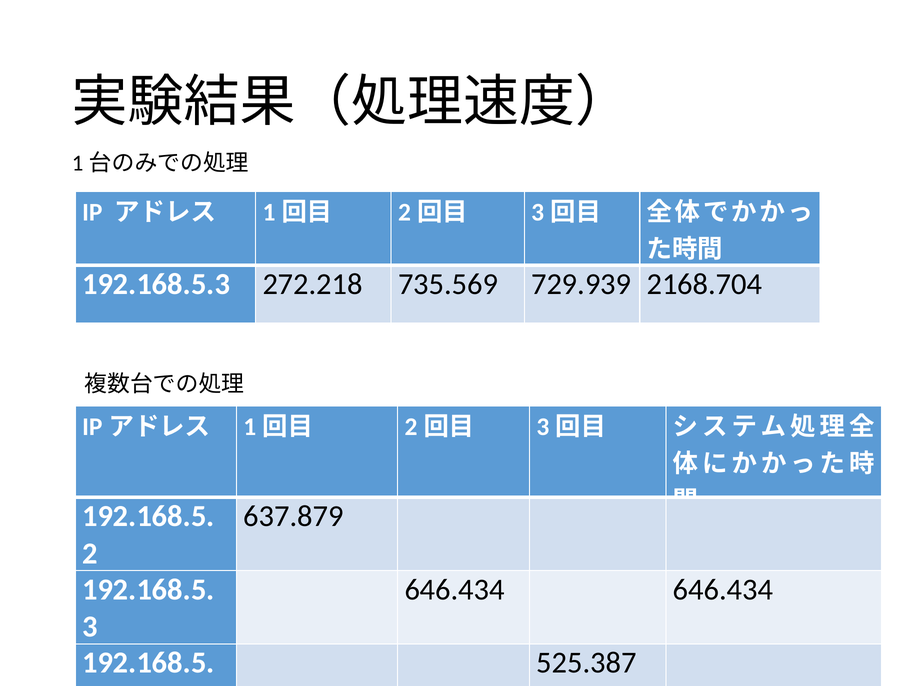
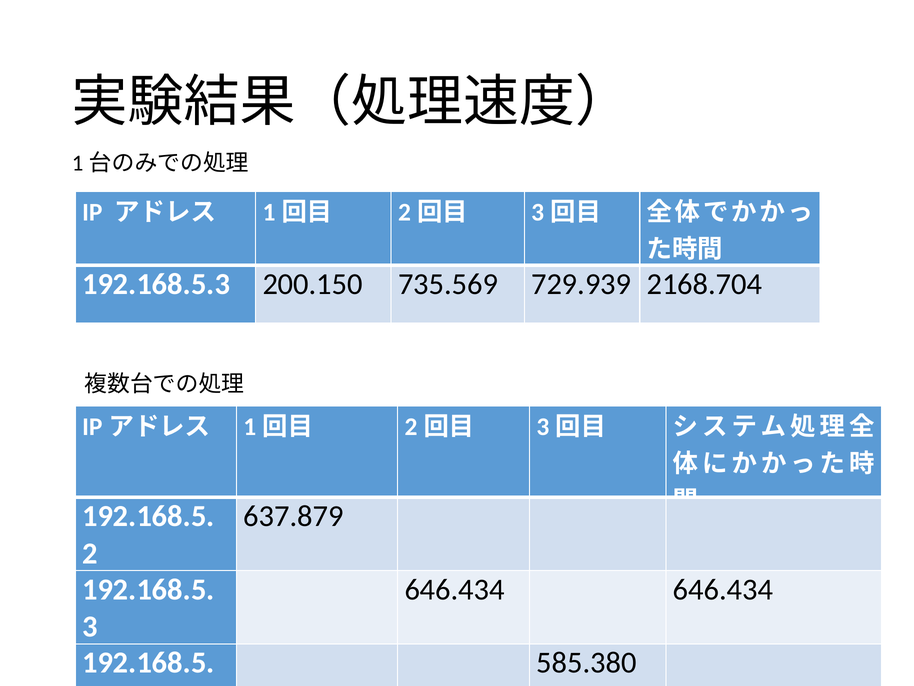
272.218: 272.218 -> 200.150
525.387: 525.387 -> 585.380
